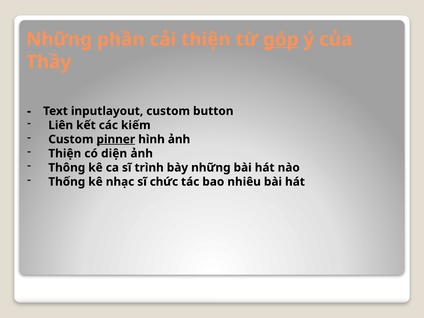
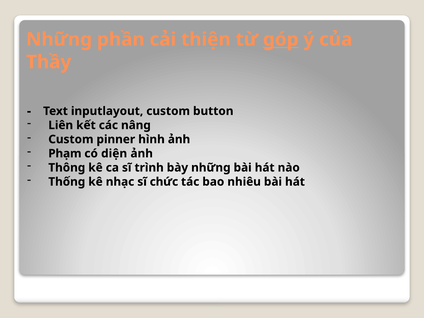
kiếm: kiếm -> nâng
pinner underline: present -> none
Thiện at (65, 153): Thiện -> Phạm
